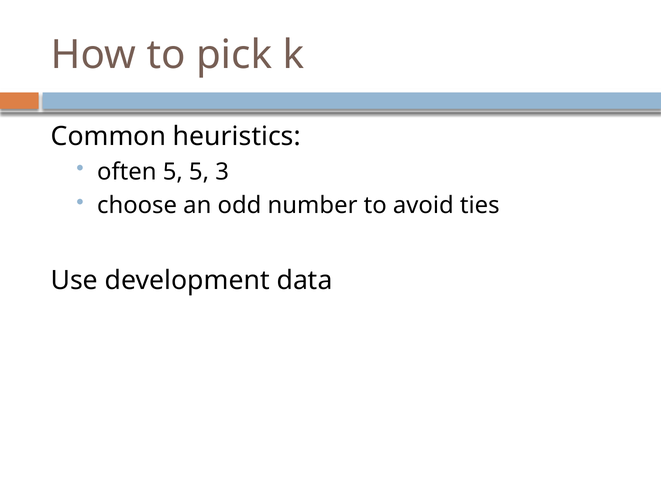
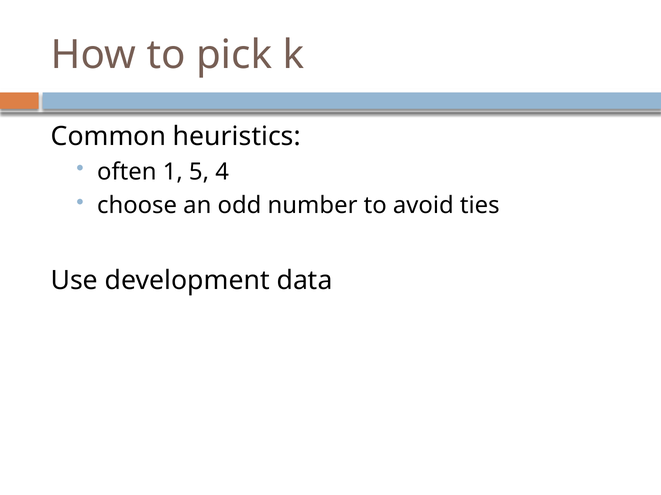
often 5: 5 -> 1
3: 3 -> 4
